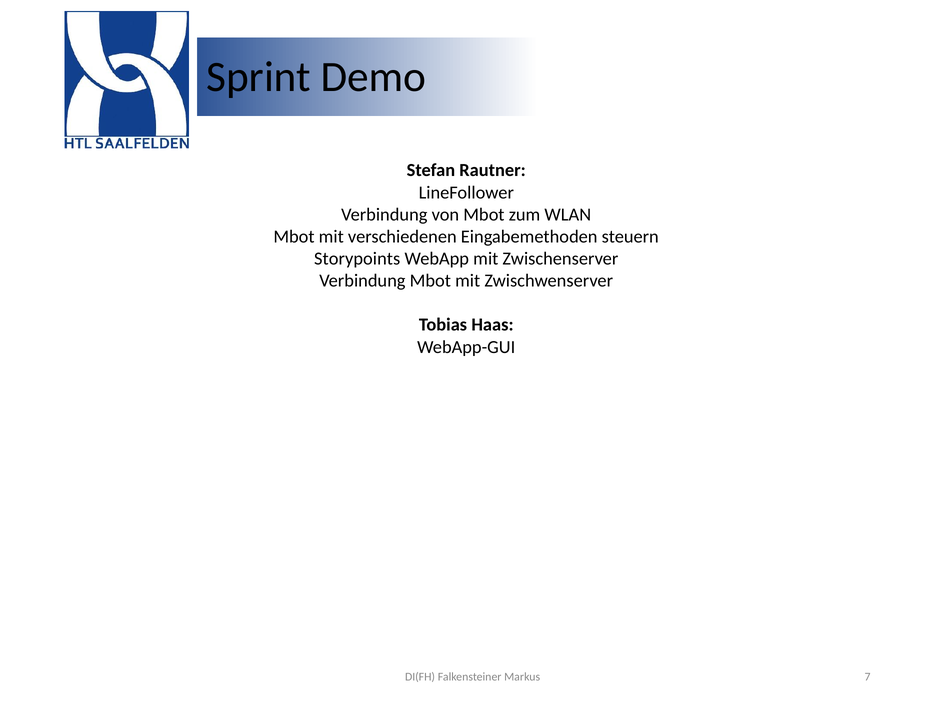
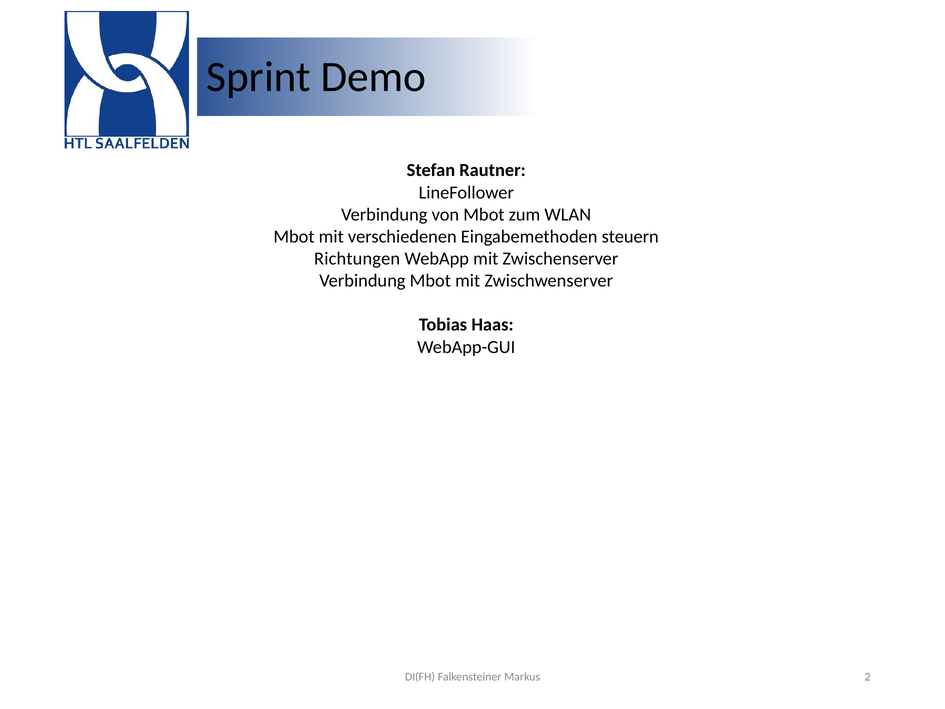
Storypoints: Storypoints -> Richtungen
7: 7 -> 2
